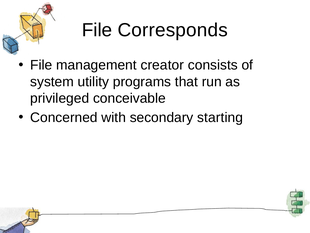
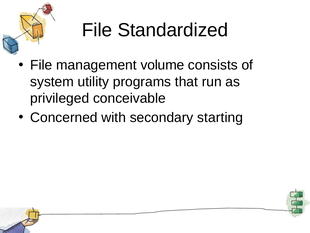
Corresponds: Corresponds -> Standardized
creator: creator -> volume
